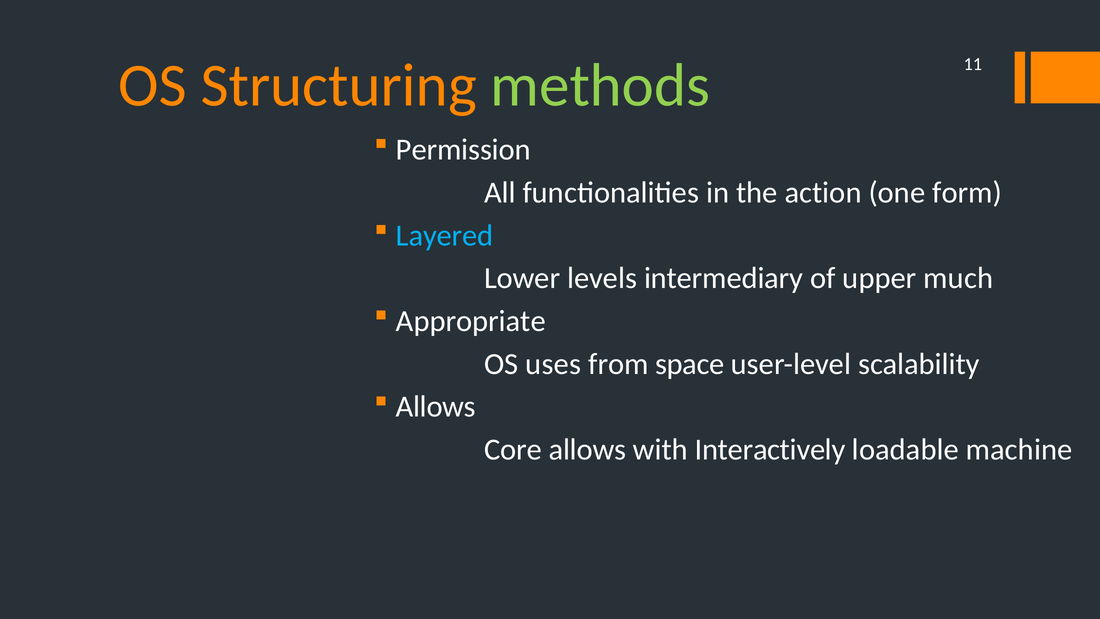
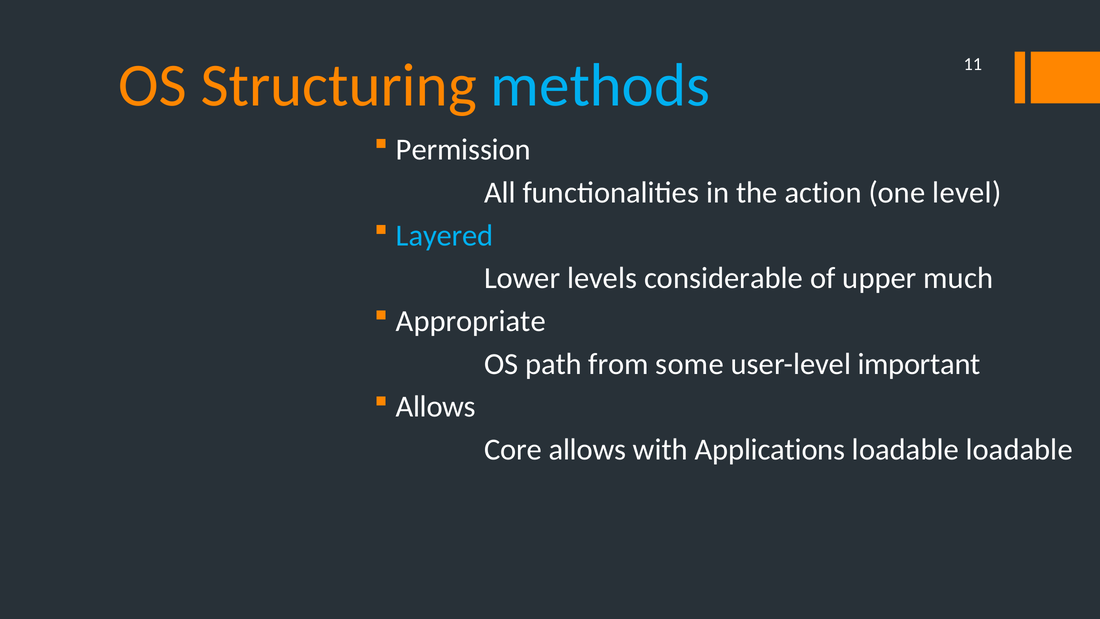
methods colour: light green -> light blue
form: form -> level
intermediary: intermediary -> considerable
uses: uses -> path
space: space -> some
scalability: scalability -> important
Interactively: Interactively -> Applications
loadable machine: machine -> loadable
